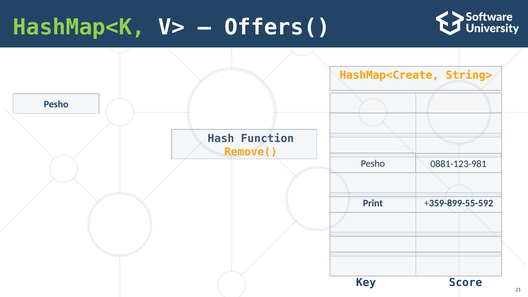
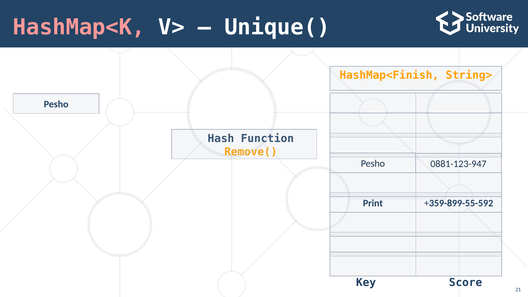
HashMap<K colour: light green -> pink
Offers(: Offers( -> Unique(
HashMap<Create: HashMap<Create -> HashMap<Finish
0881-123-981: 0881-123-981 -> 0881-123-947
